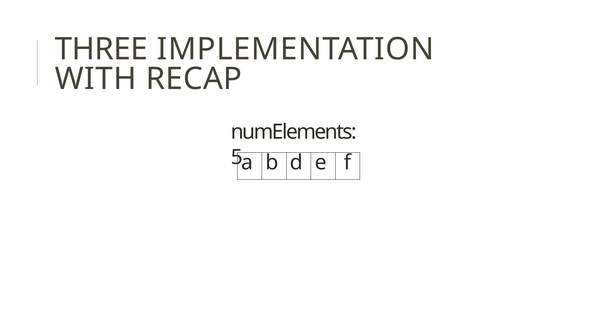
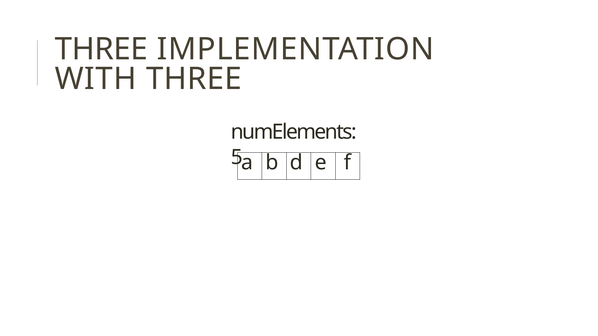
WITH RECAP: RECAP -> THREE
